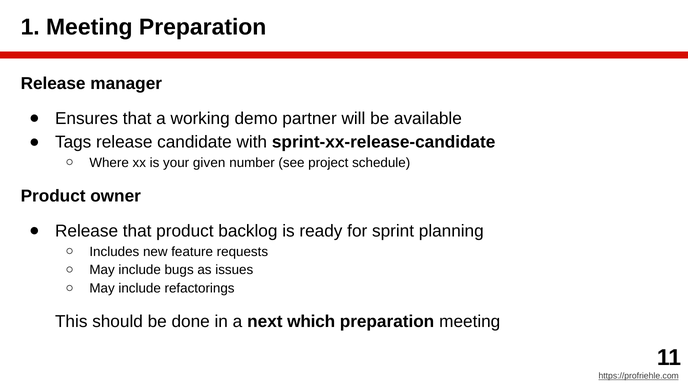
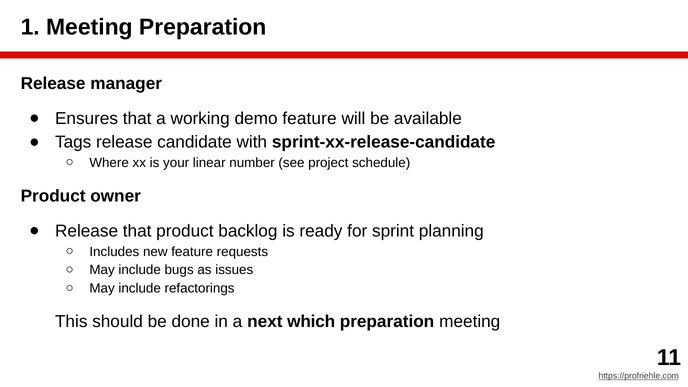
demo partner: partner -> feature
given: given -> linear
